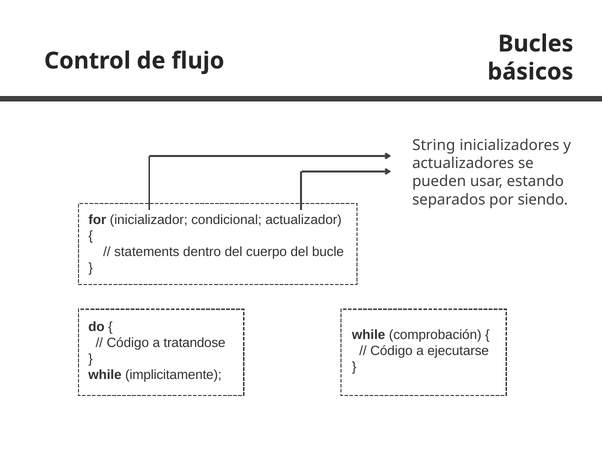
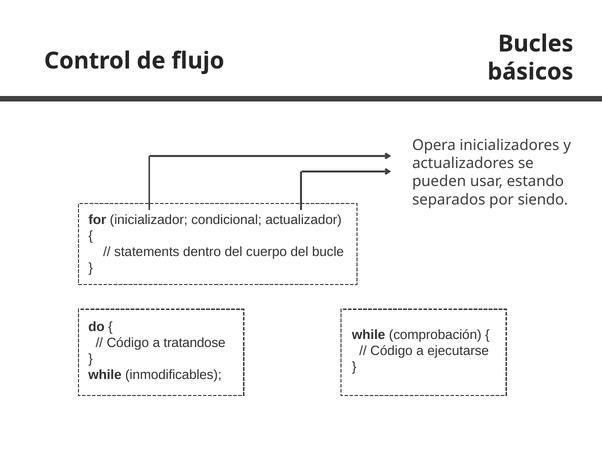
String: String -> Opera
implicitamente: implicitamente -> inmodificables
